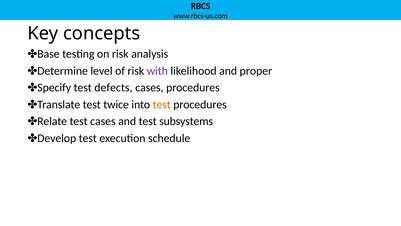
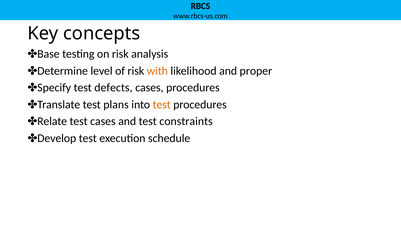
with colour: purple -> orange
twice: twice -> plans
subsystems: subsystems -> constraints
